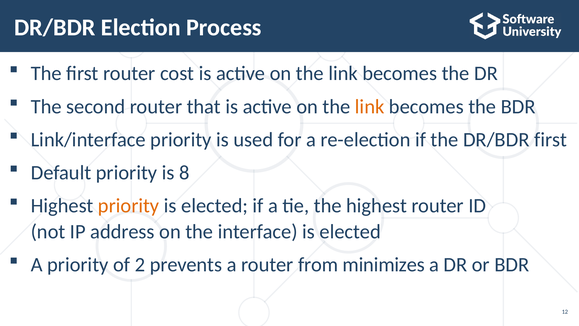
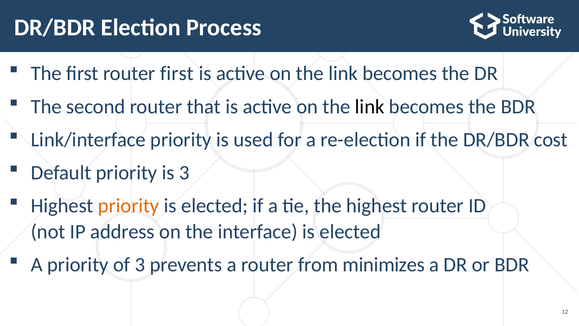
router cost: cost -> first
link at (370, 106) colour: orange -> black
DR/BDR first: first -> cost
is 8: 8 -> 3
of 2: 2 -> 3
